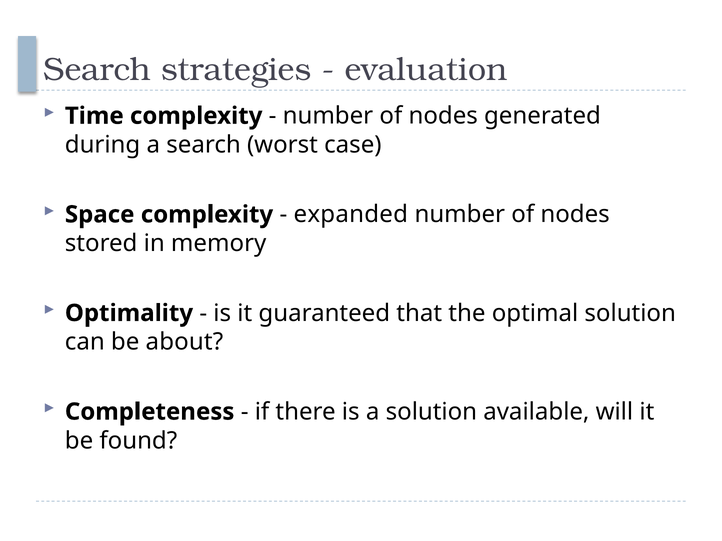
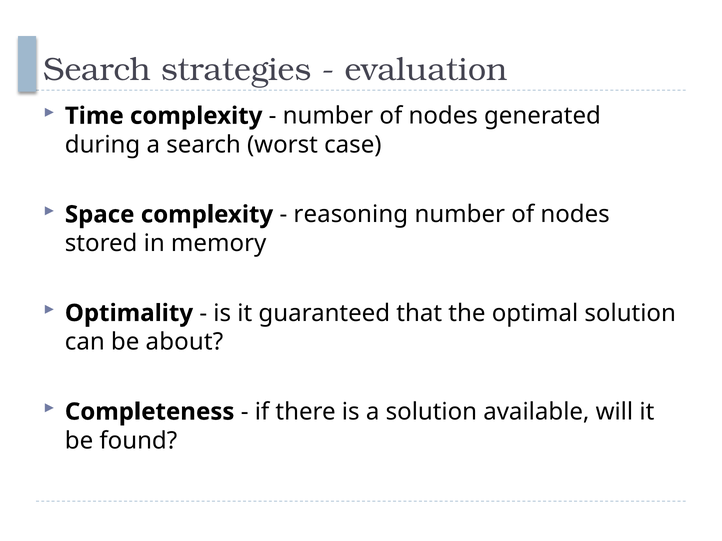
expanded: expanded -> reasoning
